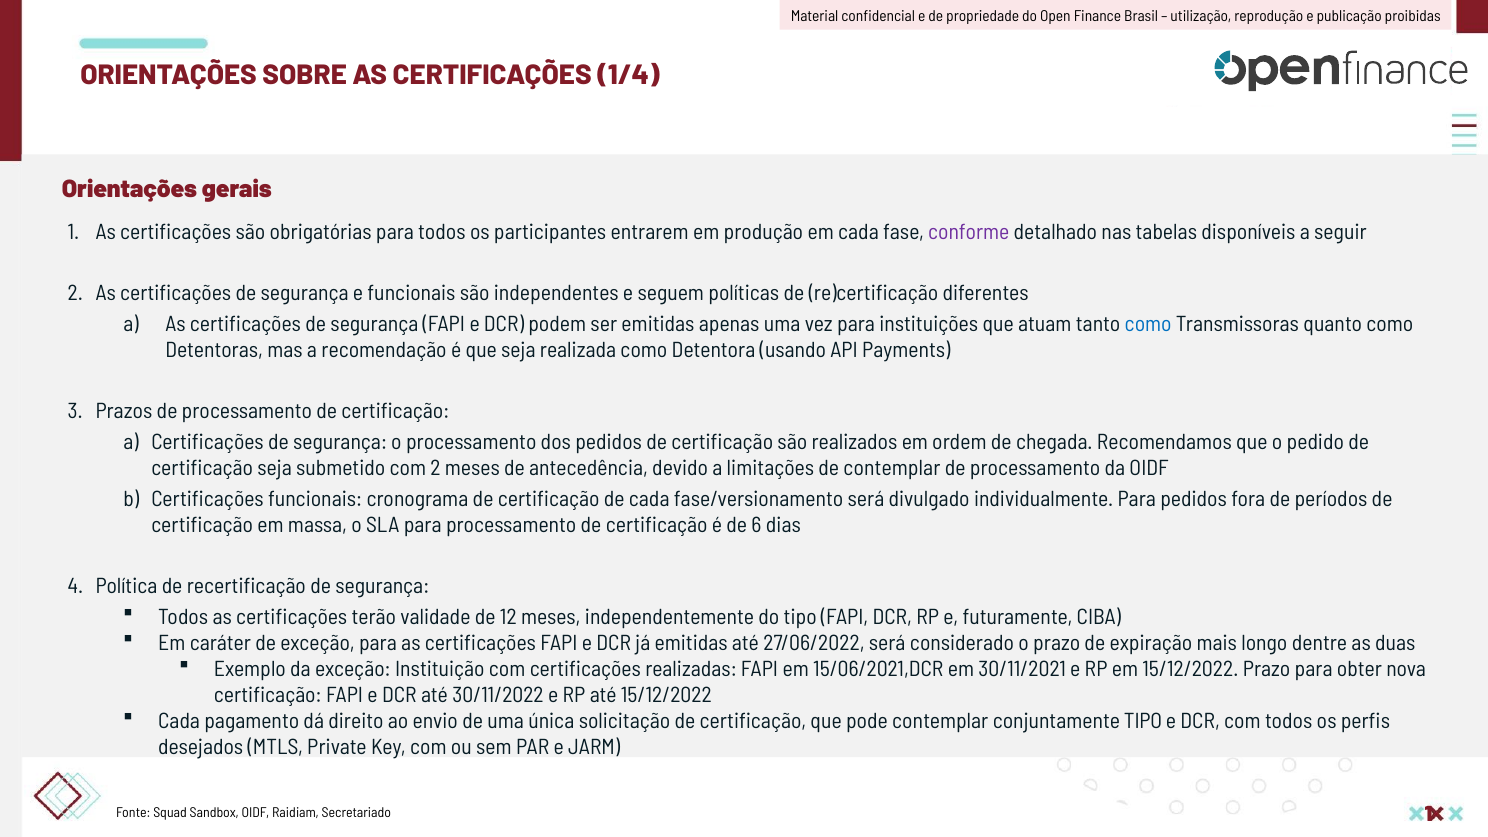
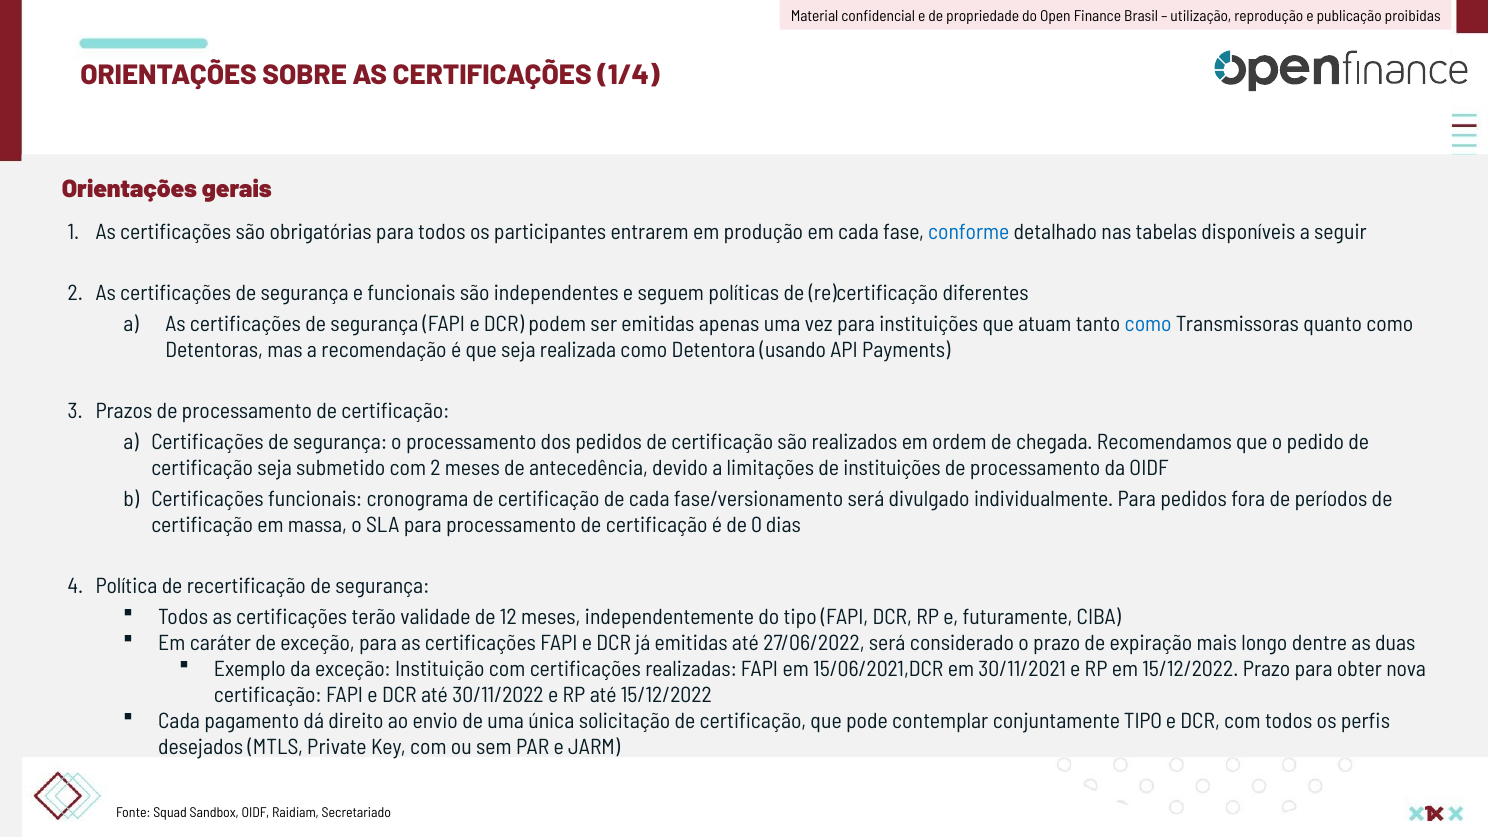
conforme colour: purple -> blue
de contemplar: contemplar -> instituições
6: 6 -> 0
